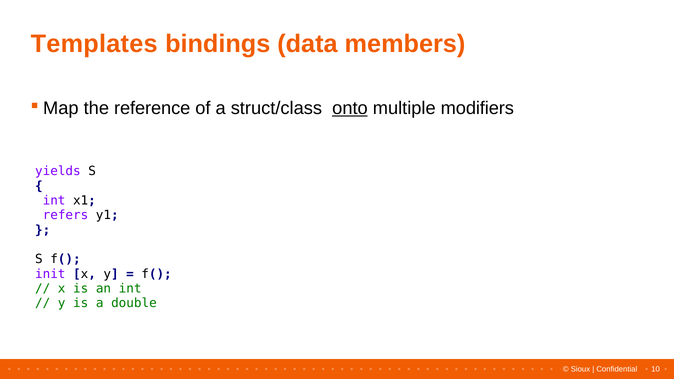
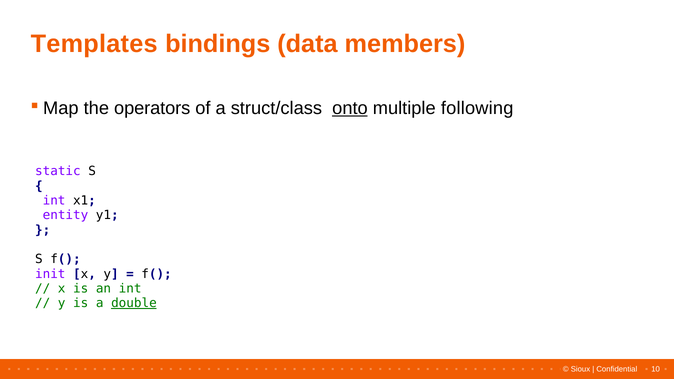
reference: reference -> operators
modifiers: modifiers -> following
yields: yields -> static
refers: refers -> entity
double underline: none -> present
